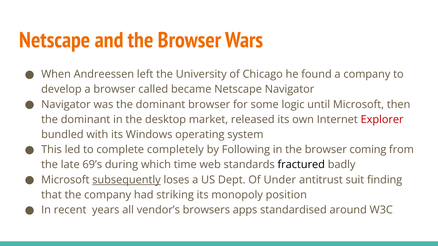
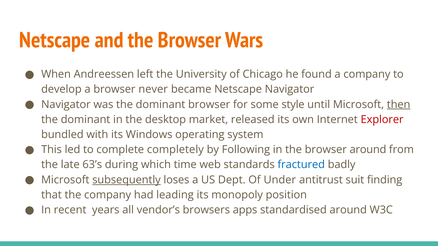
called: called -> never
logic: logic -> style
then underline: none -> present
browser coming: coming -> around
69’s: 69’s -> 63’s
fractured colour: black -> blue
striking: striking -> leading
